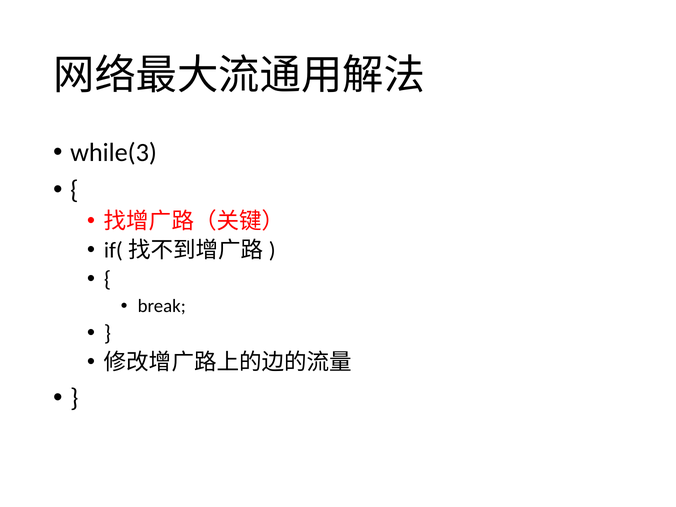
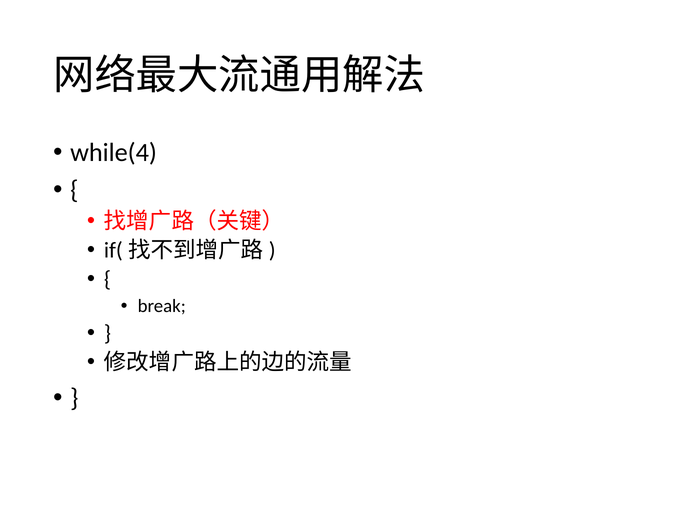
while(3: while(3 -> while(4
